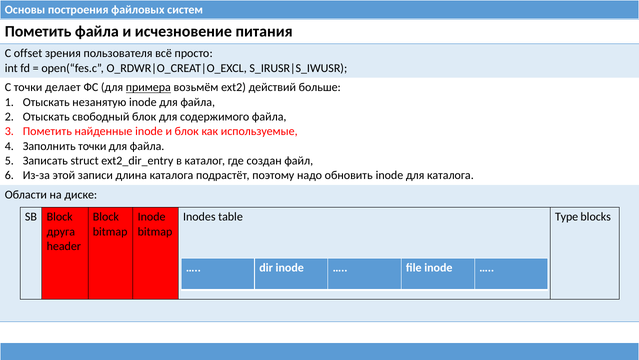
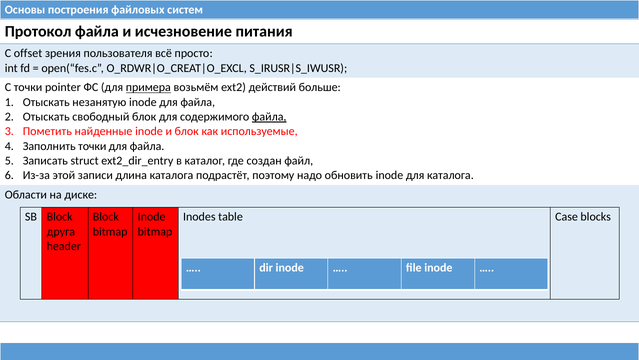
Пометить at (38, 31): Пометить -> Протокол
делает: делает -> pointer
файла at (269, 117) underline: none -> present
Type: Type -> Case
